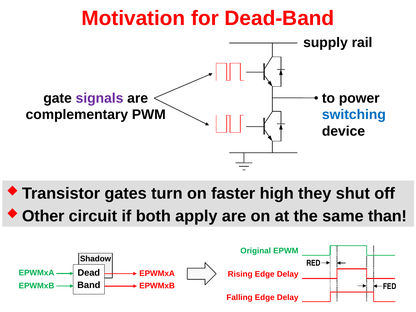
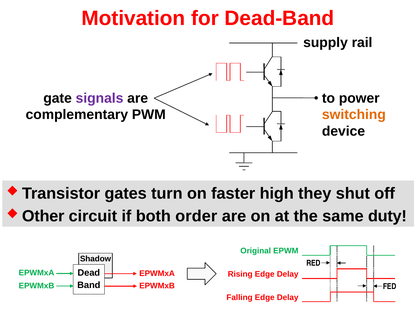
switching colour: blue -> orange
apply: apply -> order
than: than -> duty
